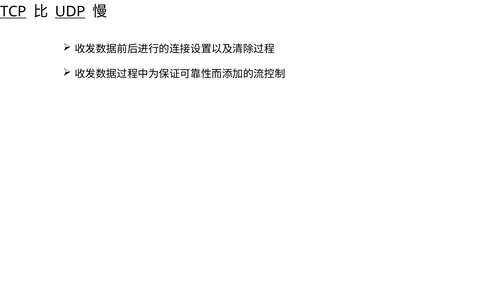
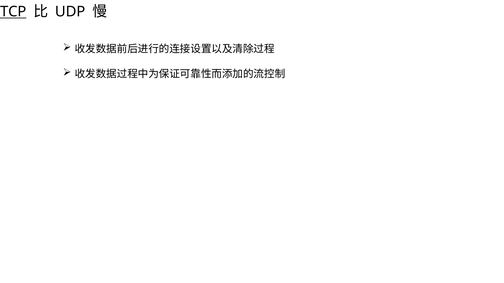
UDP underline: present -> none
